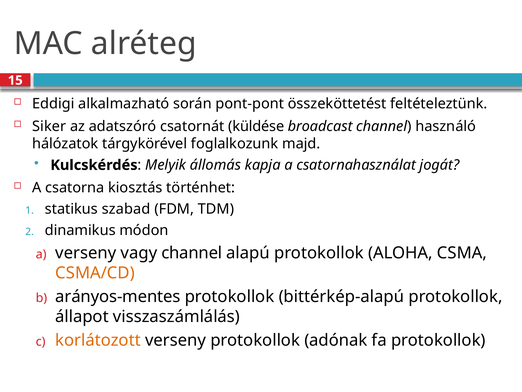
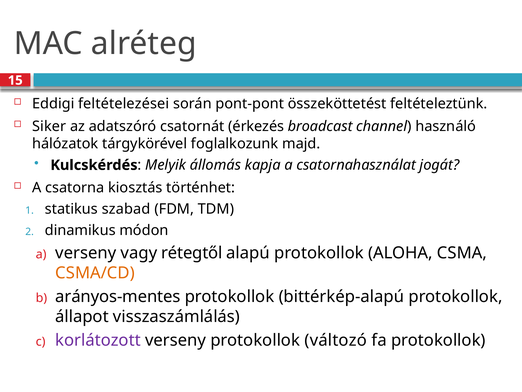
alkalmazható: alkalmazható -> feltételezései
küldése: küldése -> érkezés
vagy channel: channel -> rétegtől
korlátozott colour: orange -> purple
adónak: adónak -> változó
